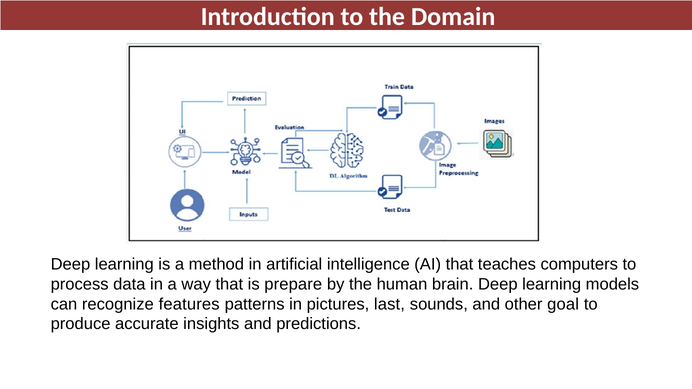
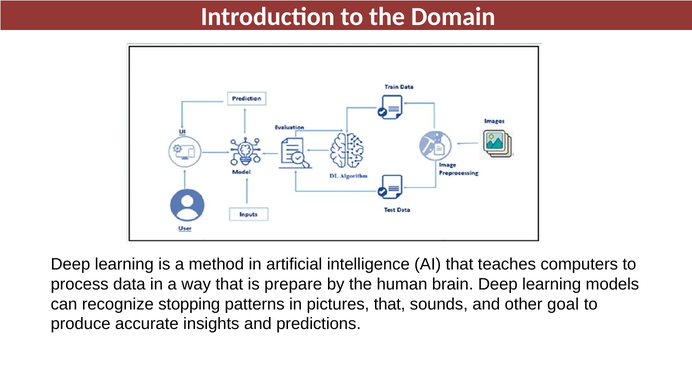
features: features -> stopping
pictures last: last -> that
